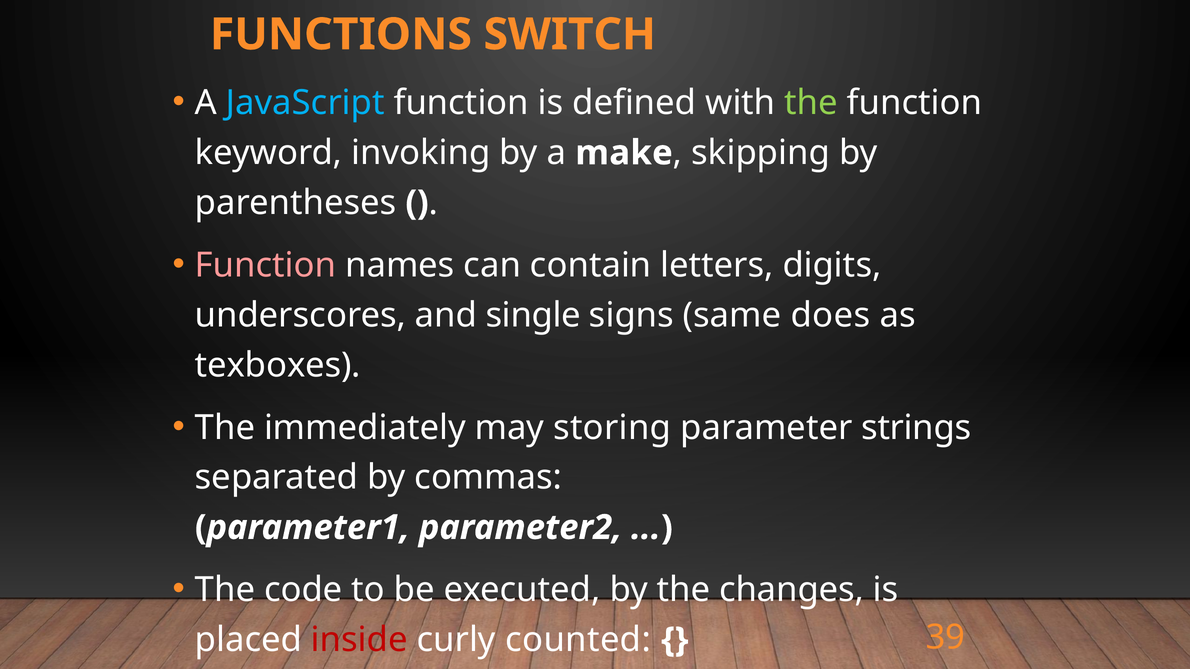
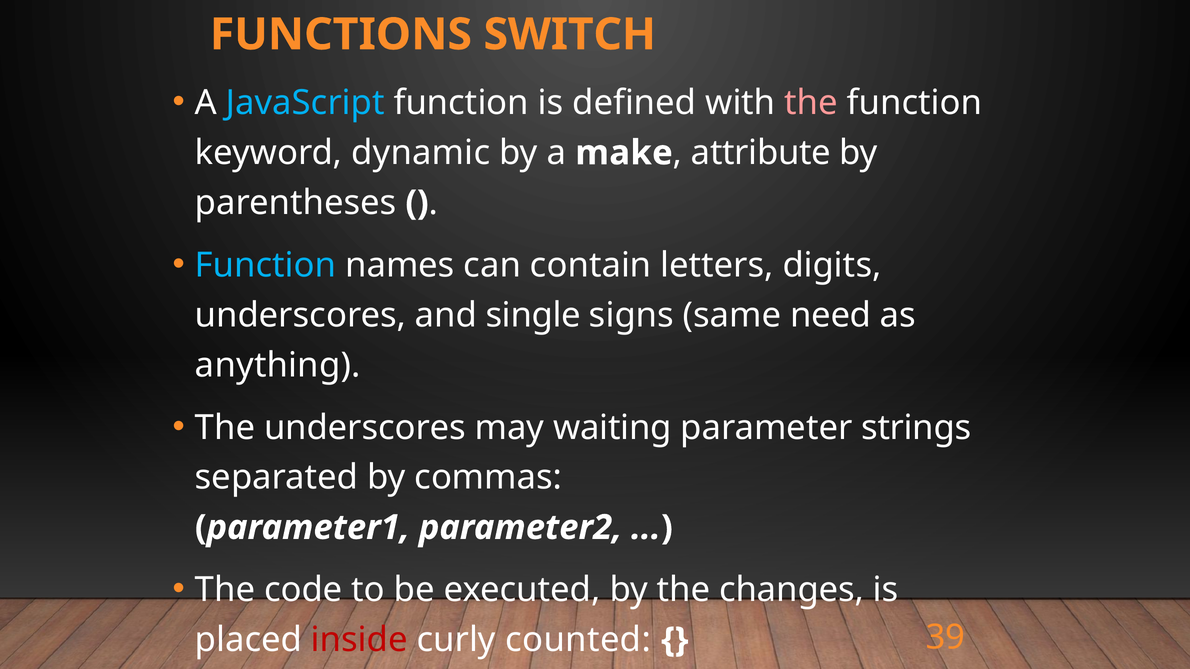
the at (811, 103) colour: light green -> pink
invoking: invoking -> dynamic
skipping: skipping -> attribute
Function at (266, 265) colour: pink -> light blue
does: does -> need
texboxes: texboxes -> anything
The immediately: immediately -> underscores
storing: storing -> waiting
